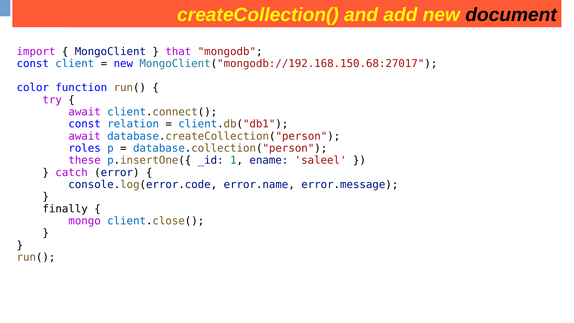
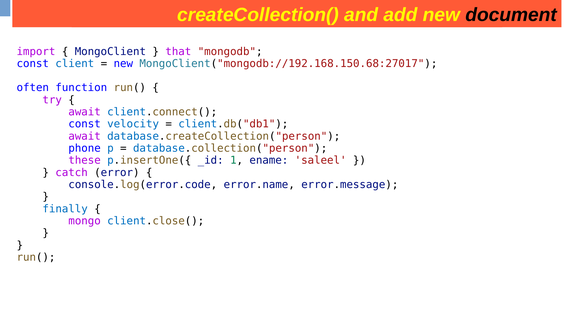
color: color -> often
relation: relation -> velocity
roles: roles -> phone
finally colour: black -> blue
